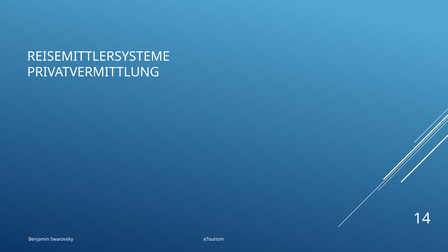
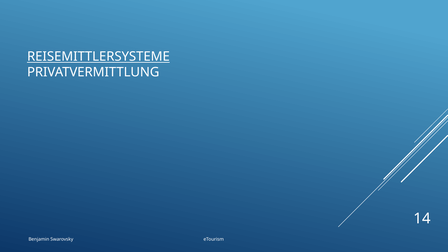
REISEMITTLERSYSTEME underline: none -> present
